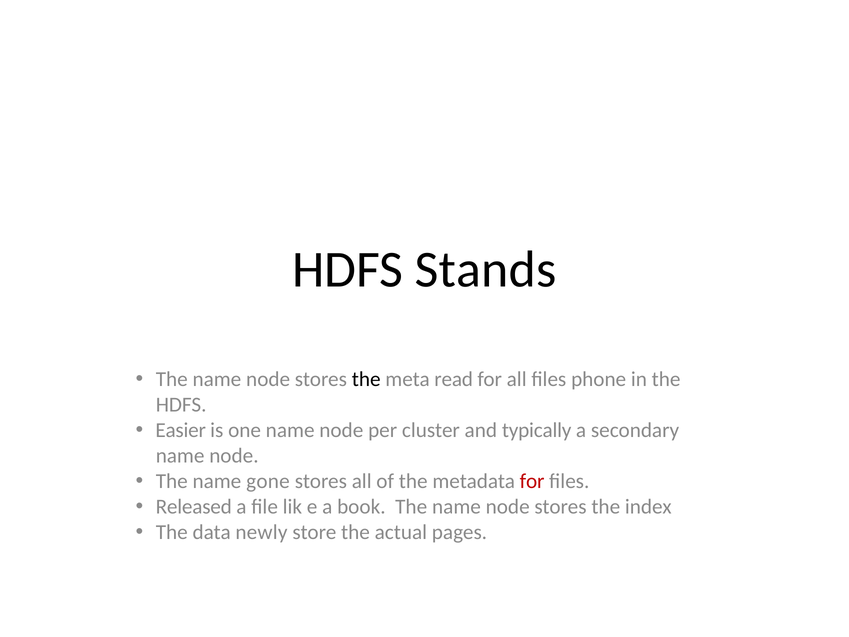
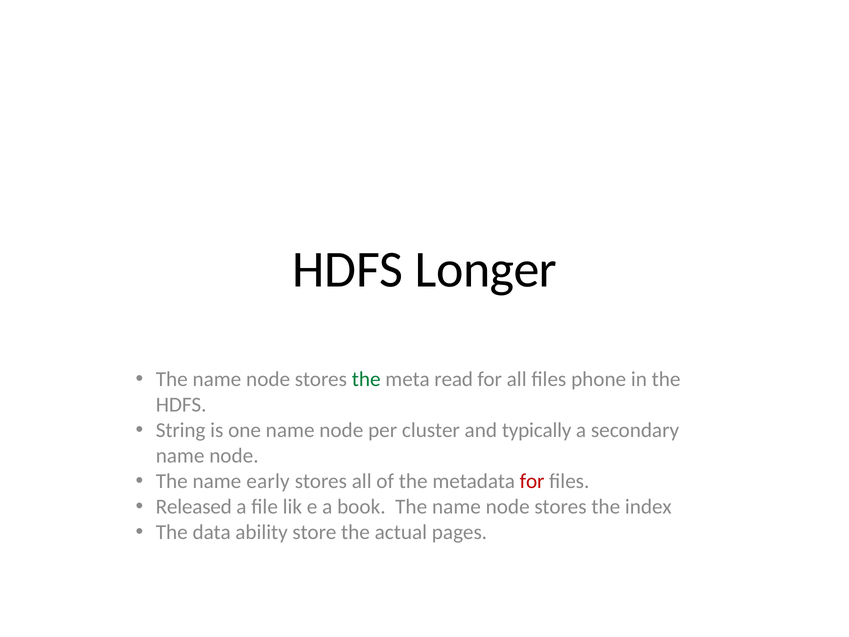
Stands: Stands -> Longer
the at (366, 379) colour: black -> green
Easier: Easier -> String
gone: gone -> early
newly: newly -> ability
